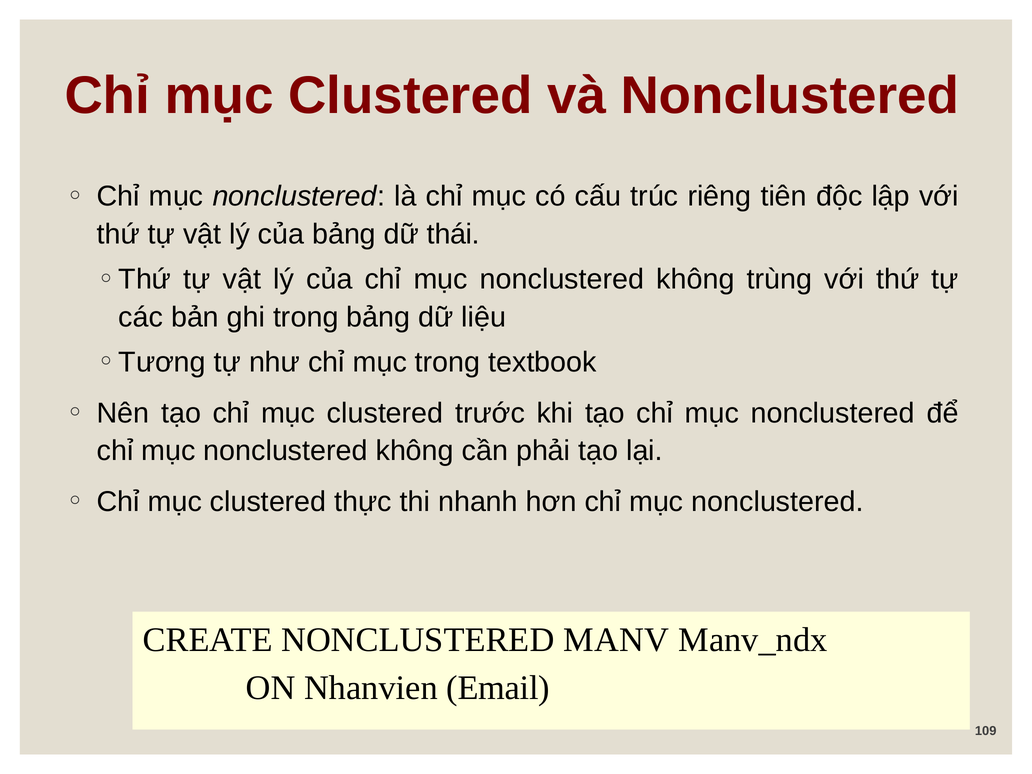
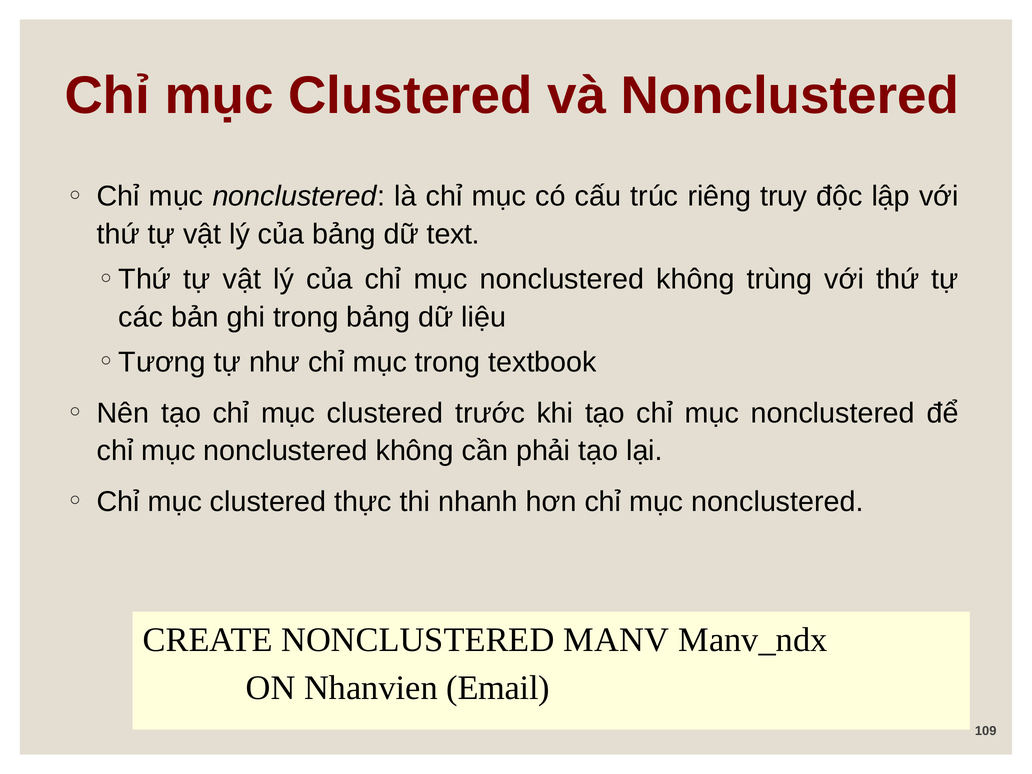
tiên: tiên -> truy
thái: thái -> text
